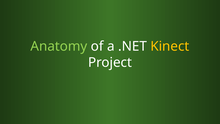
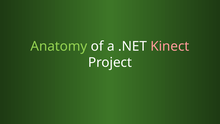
Kinect colour: yellow -> pink
